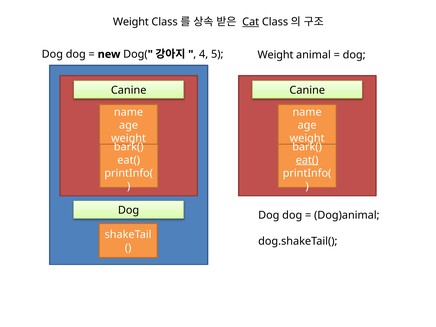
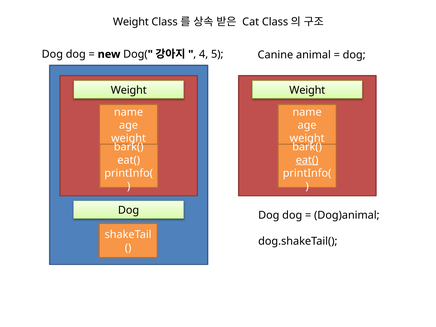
Cat underline: present -> none
5 Weight: Weight -> Canine
Canine at (129, 90): Canine -> Weight
Canine at (307, 90): Canine -> Weight
